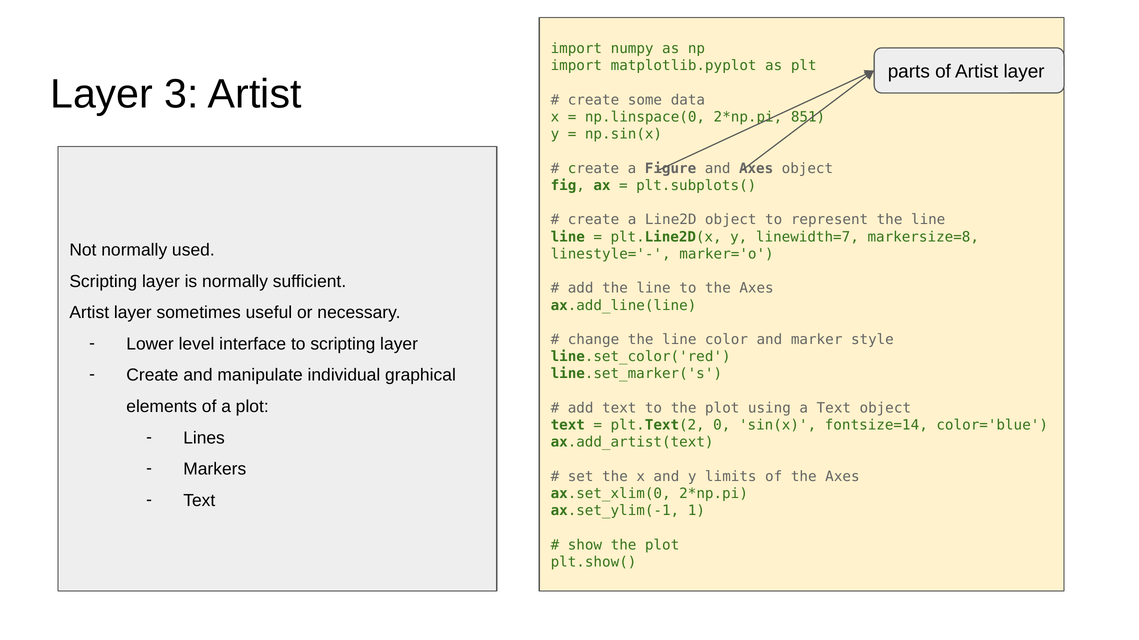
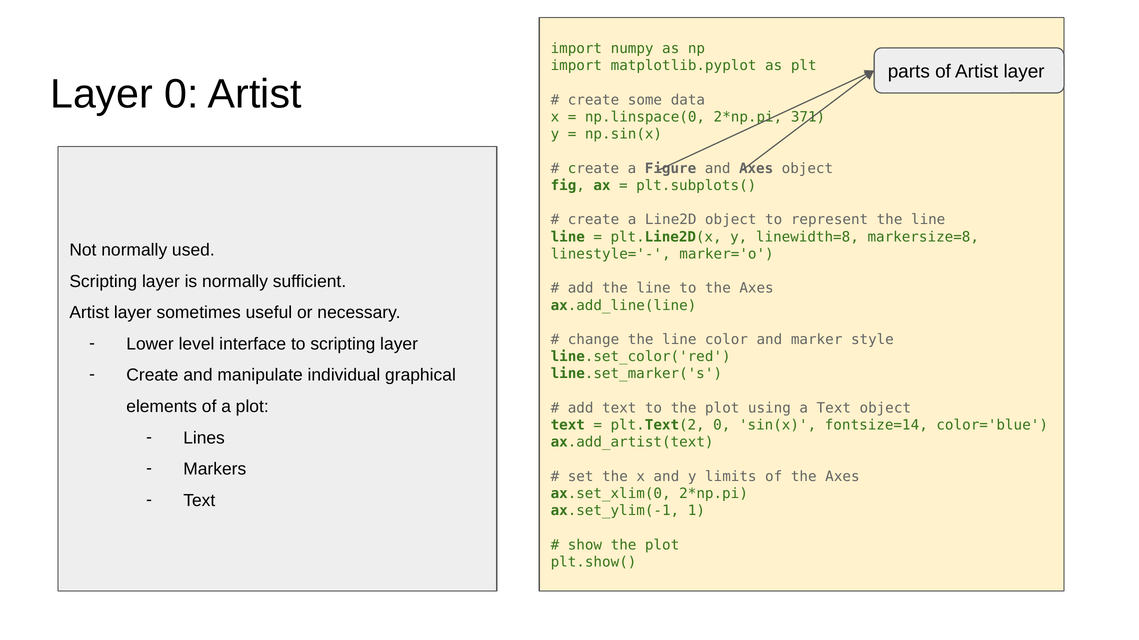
Layer 3: 3 -> 0
851: 851 -> 371
linewidth=7: linewidth=7 -> linewidth=8
